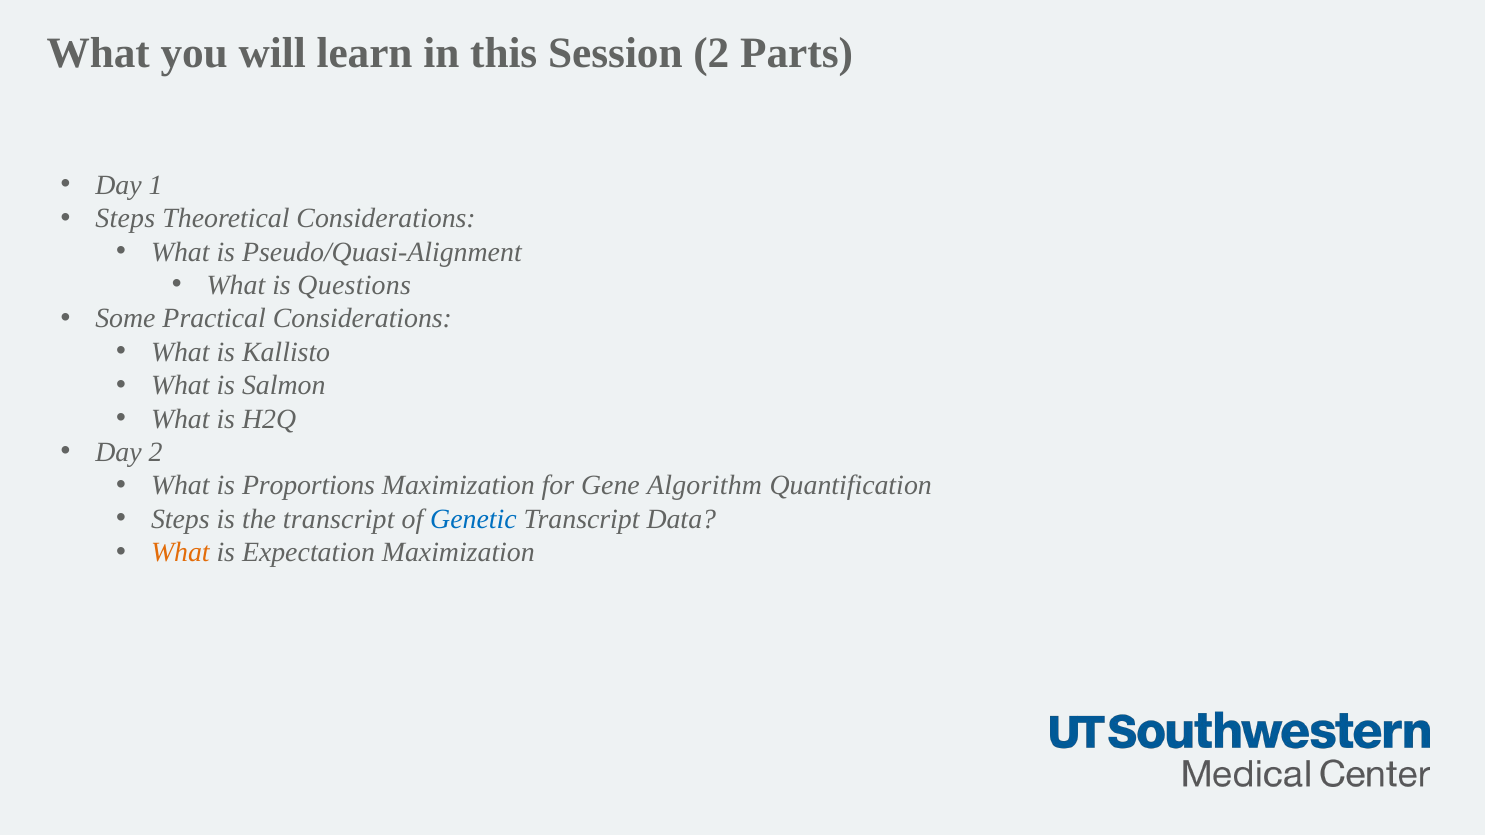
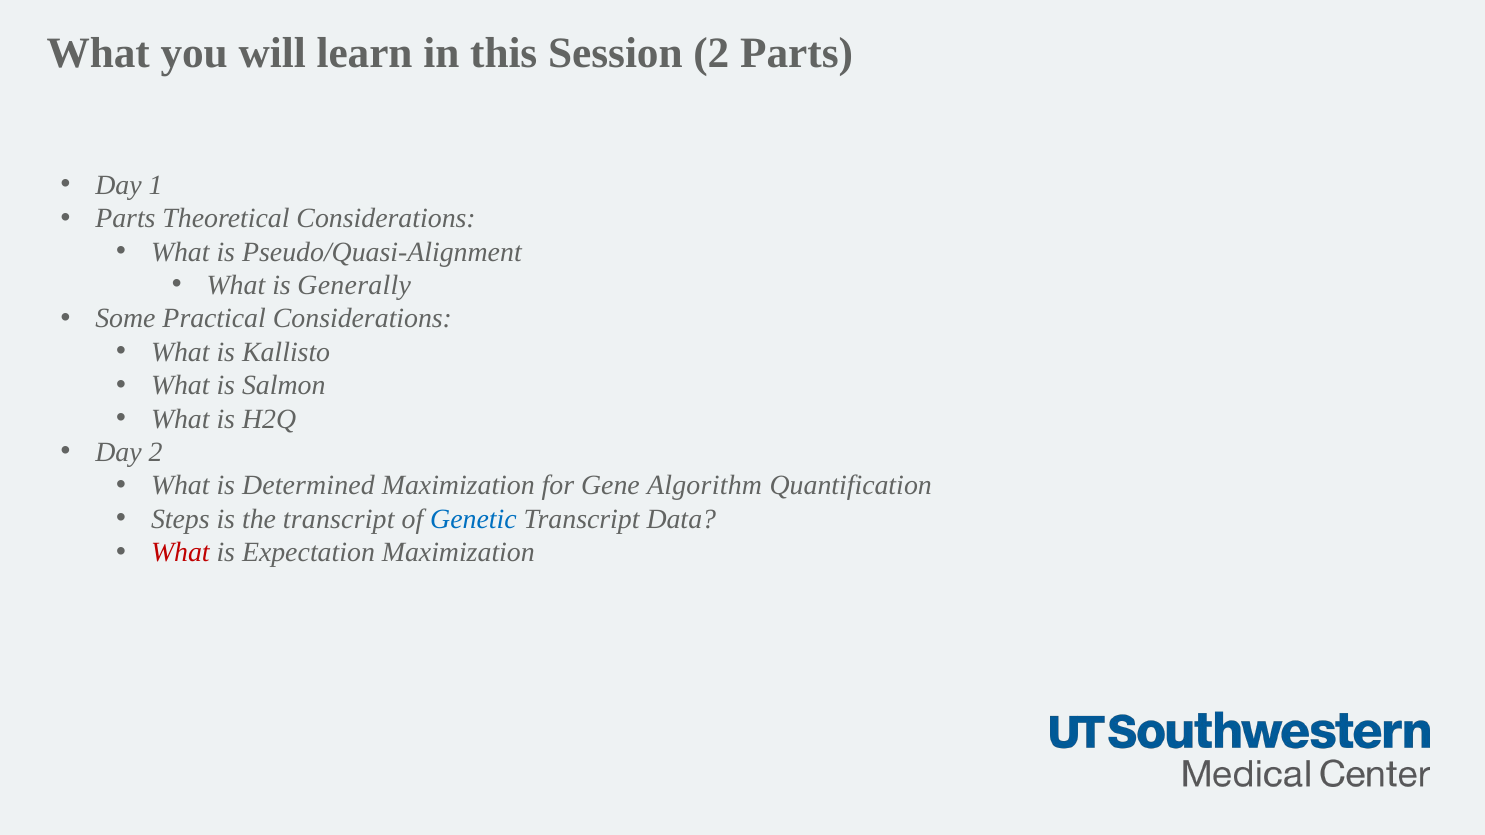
Steps at (125, 219): Steps -> Parts
Questions: Questions -> Generally
Proportions: Proportions -> Determined
What at (180, 553) colour: orange -> red
